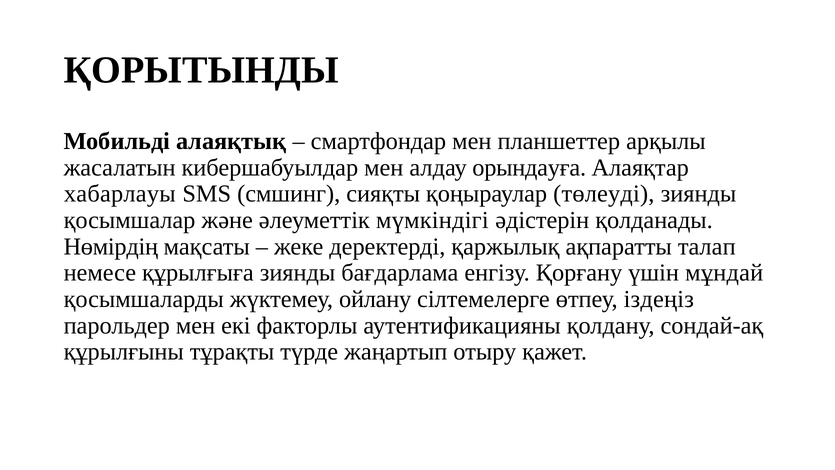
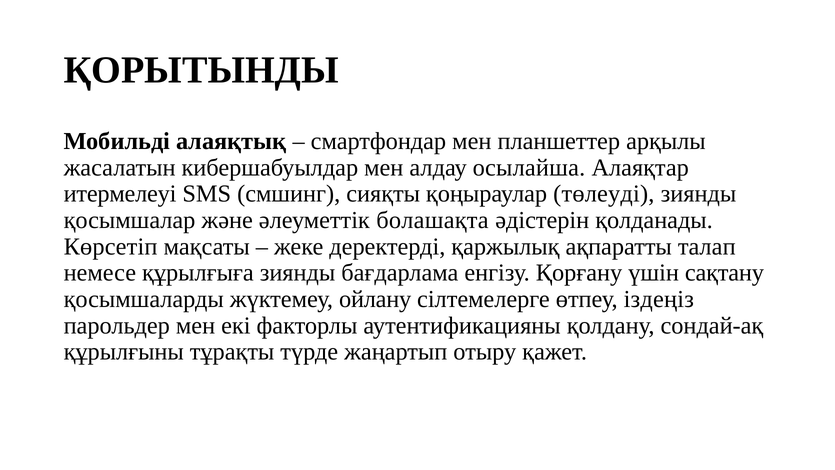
орындауға: орындауға -> осылайша
хабарлауы: хабарлауы -> итермелеуі
мүмкіндігі: мүмкіндігі -> болашақта
Нөмірдің: Нөмірдің -> Көрсетіп
мұндай: мұндай -> сақтану
